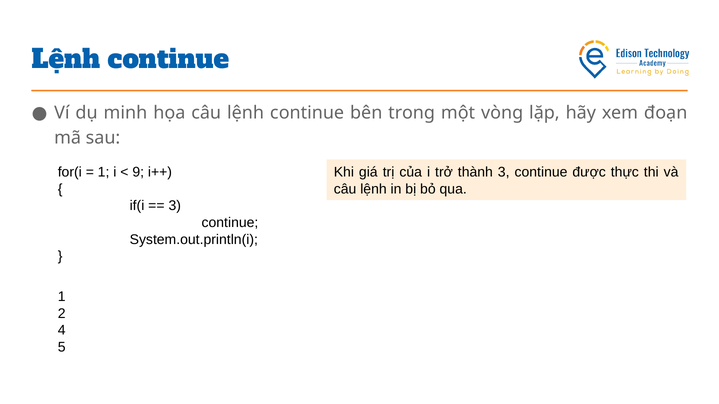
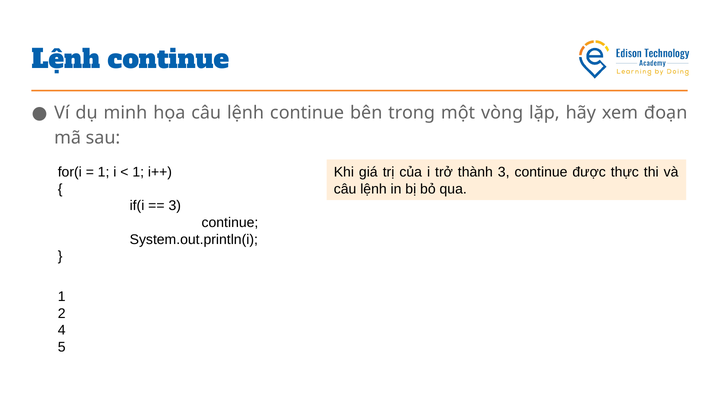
9 at (138, 173): 9 -> 1
